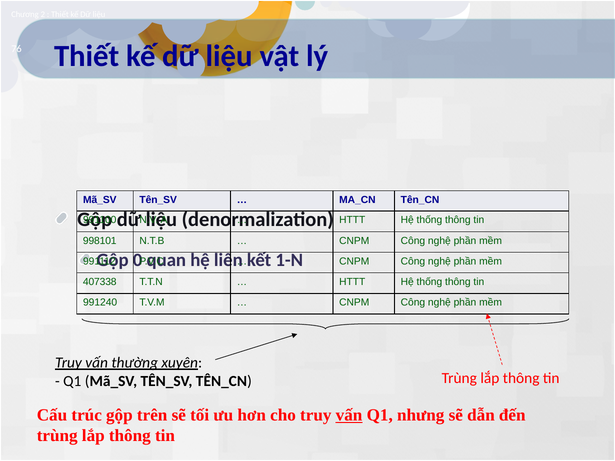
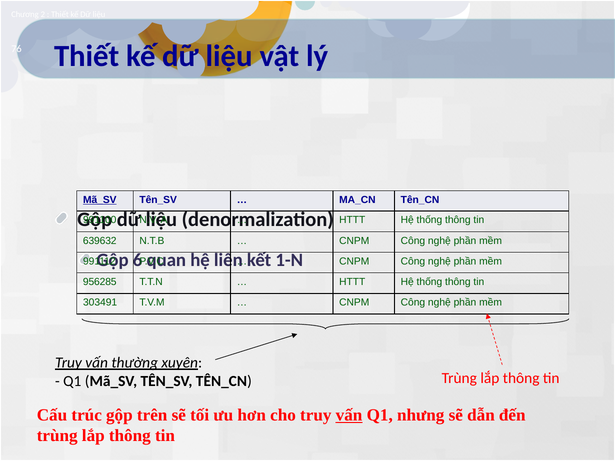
Mã_SV at (100, 200) underline: none -> present
998101: 998101 -> 639632
0: 0 -> 6
407338: 407338 -> 956285
991240: 991240 -> 303491
